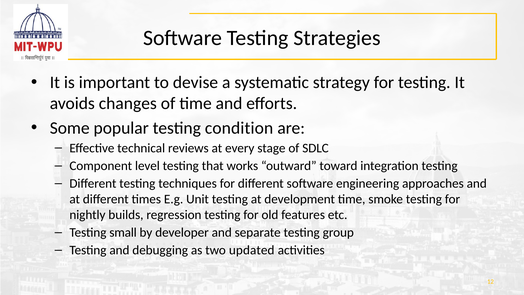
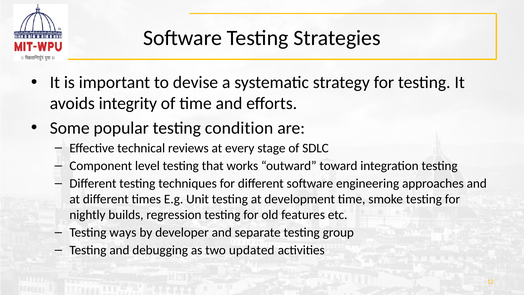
changes: changes -> integrity
small: small -> ways
